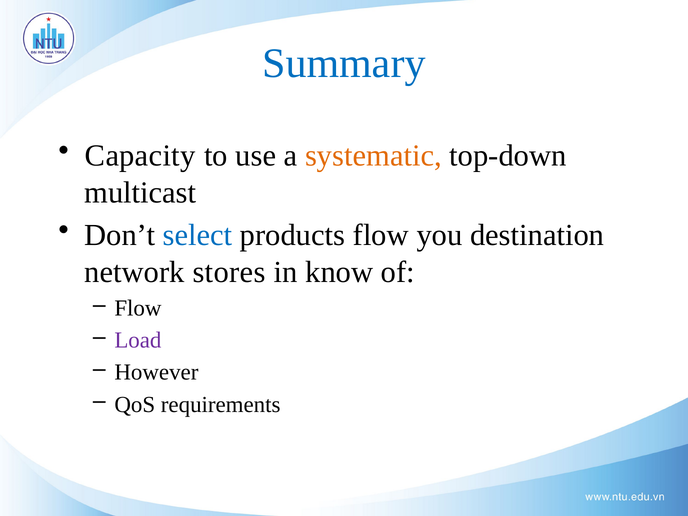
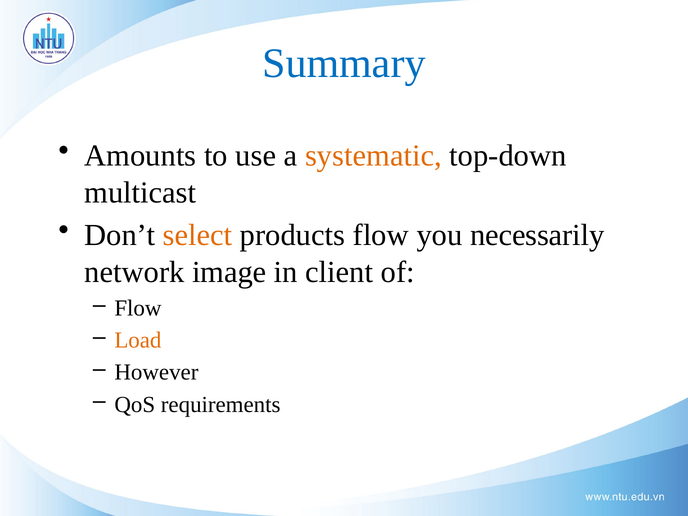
Capacity: Capacity -> Amounts
select colour: blue -> orange
destination: destination -> necessarily
stores: stores -> image
know: know -> client
Load colour: purple -> orange
